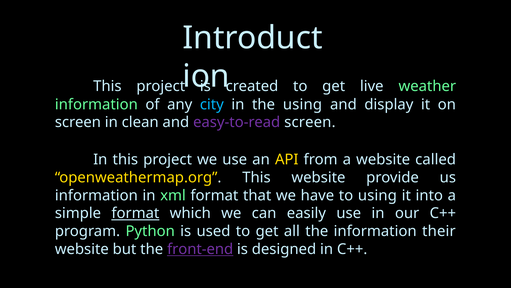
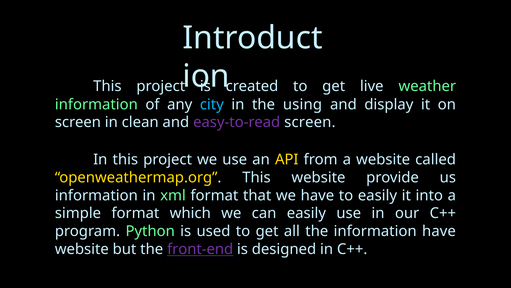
to using: using -> easily
format at (135, 213) underline: present -> none
information their: their -> have
